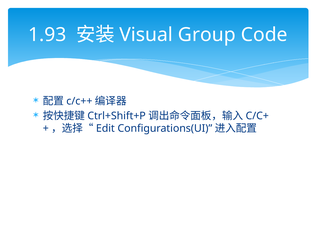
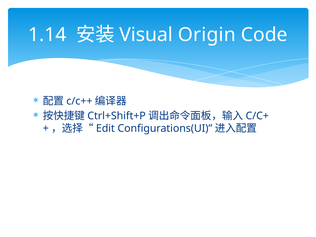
1.93: 1.93 -> 1.14
Group: Group -> Origin
